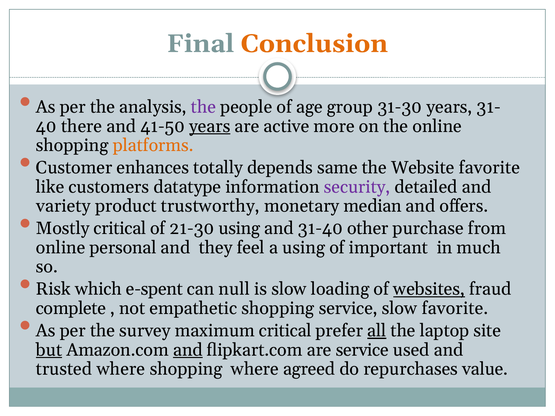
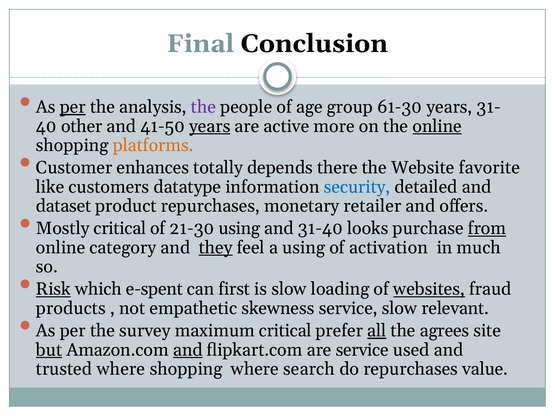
Conclusion colour: orange -> black
per at (73, 107) underline: none -> present
31-30: 31-30 -> 61-30
there: there -> other
online at (437, 126) underline: none -> present
same: same -> there
security colour: purple -> blue
variety: variety -> dataset
product trustworthy: trustworthy -> repurchases
median: median -> retailer
other: other -> looks
from underline: none -> present
personal: personal -> category
they underline: none -> present
important: important -> activation
Risk underline: none -> present
null: null -> first
complete: complete -> products
empathetic shopping: shopping -> skewness
slow favorite: favorite -> relevant
laptop: laptop -> agrees
agreed: agreed -> search
